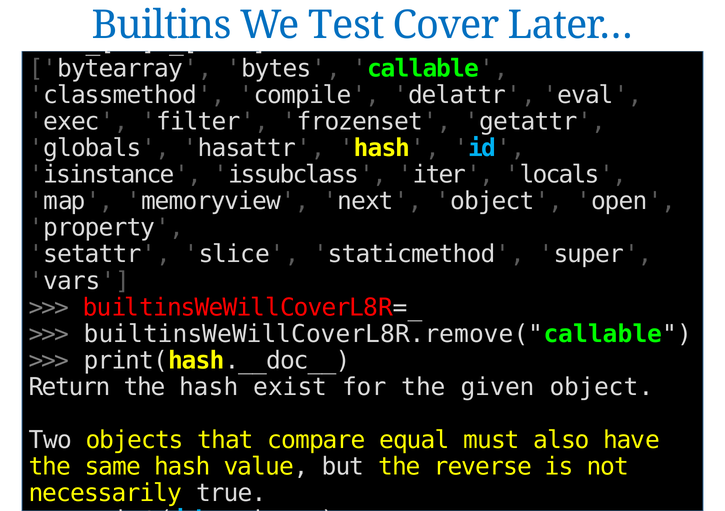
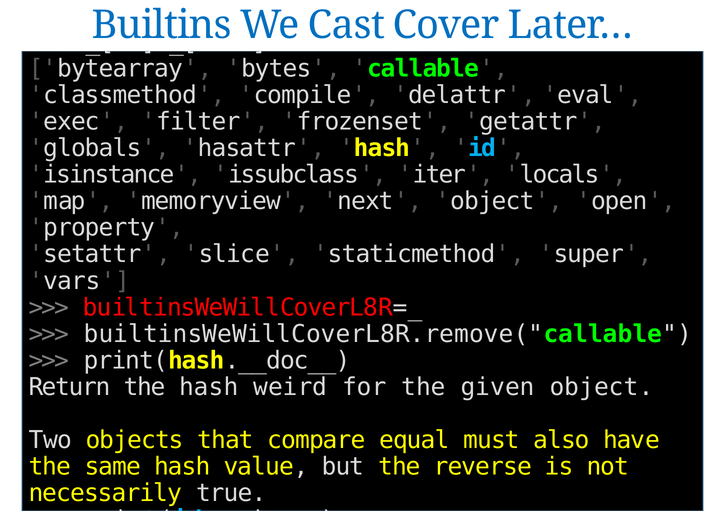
Test: Test -> Cast
exist: exist -> weird
